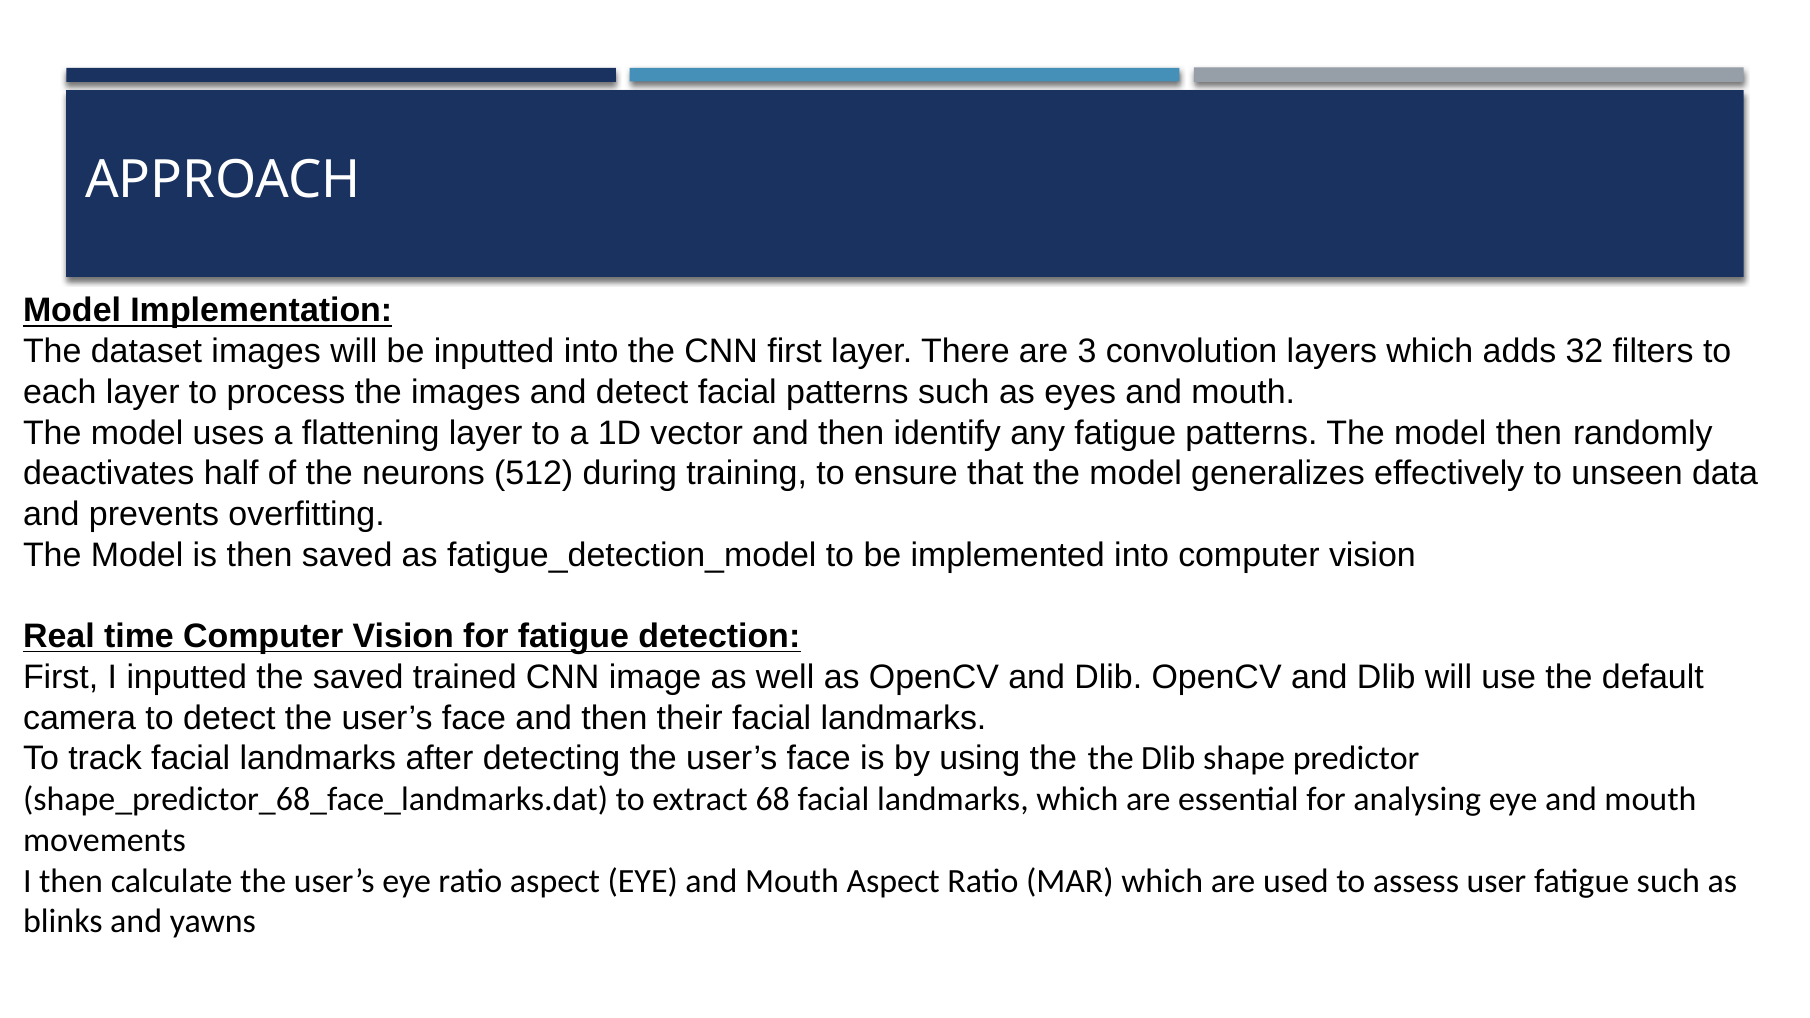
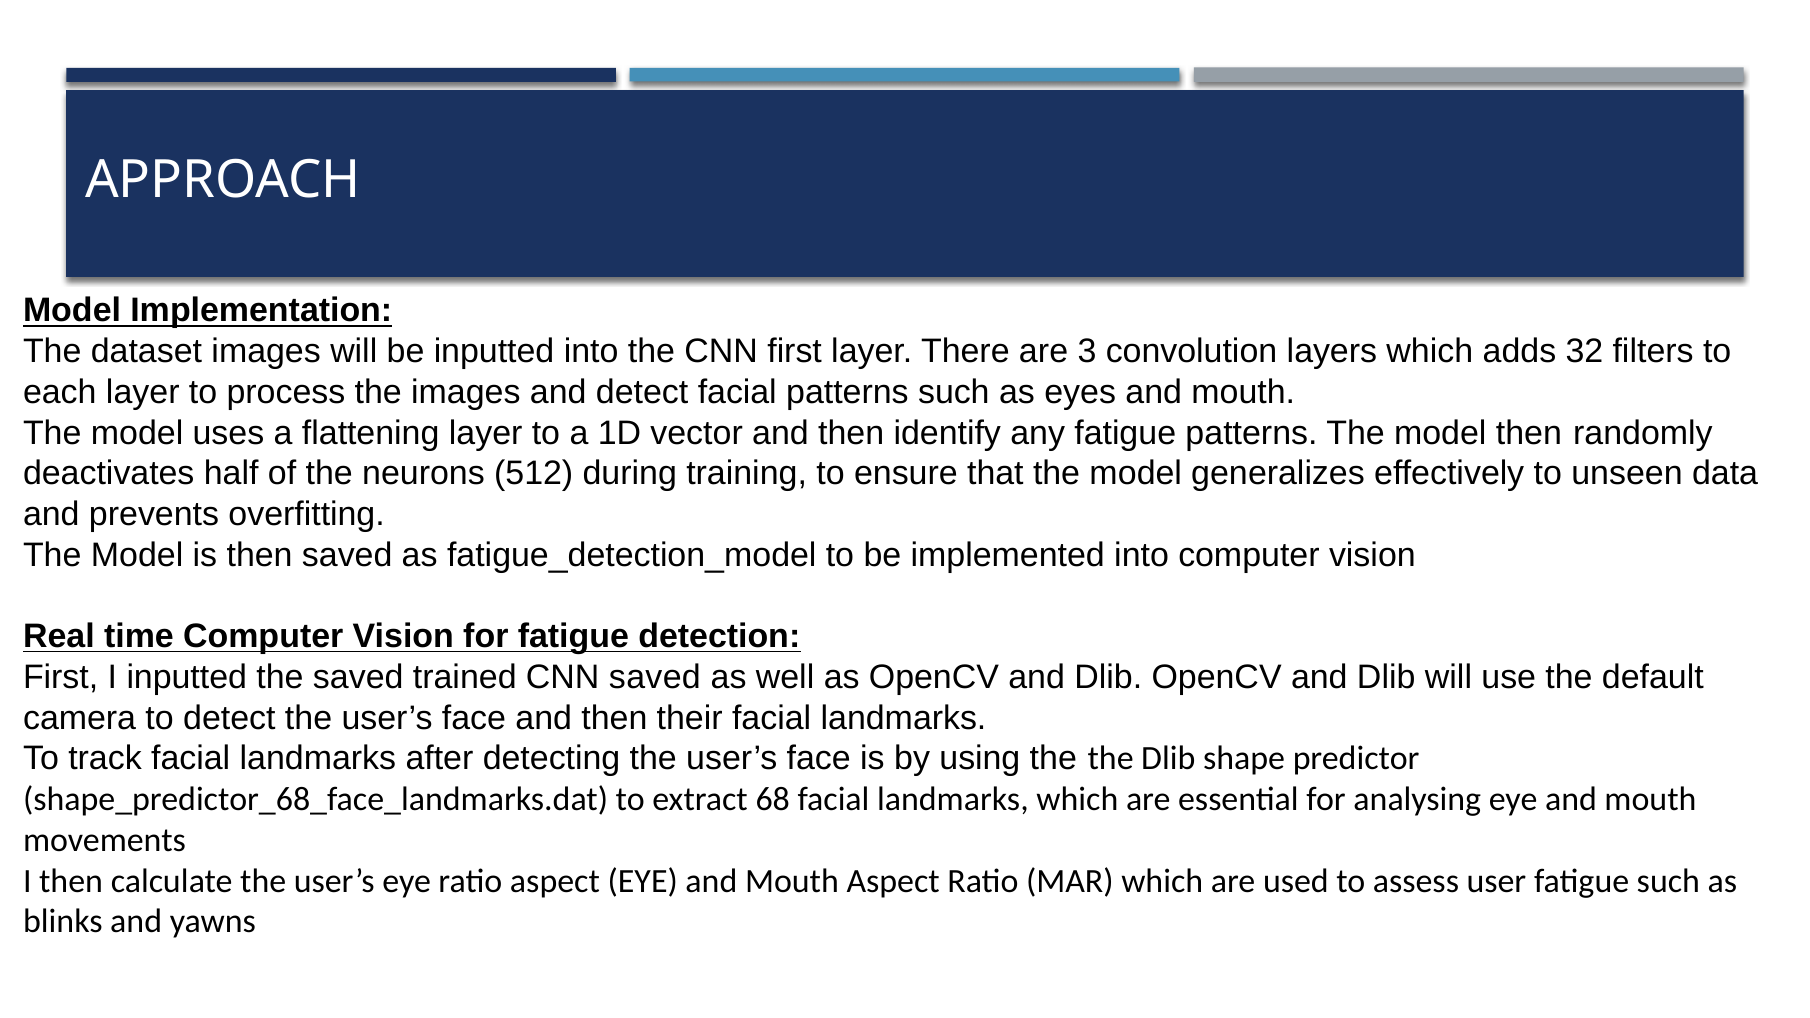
CNN image: image -> saved
